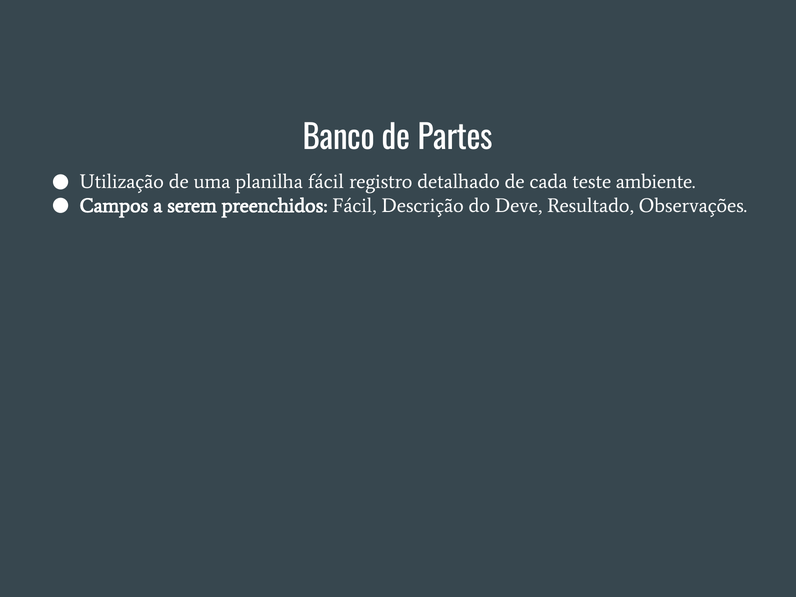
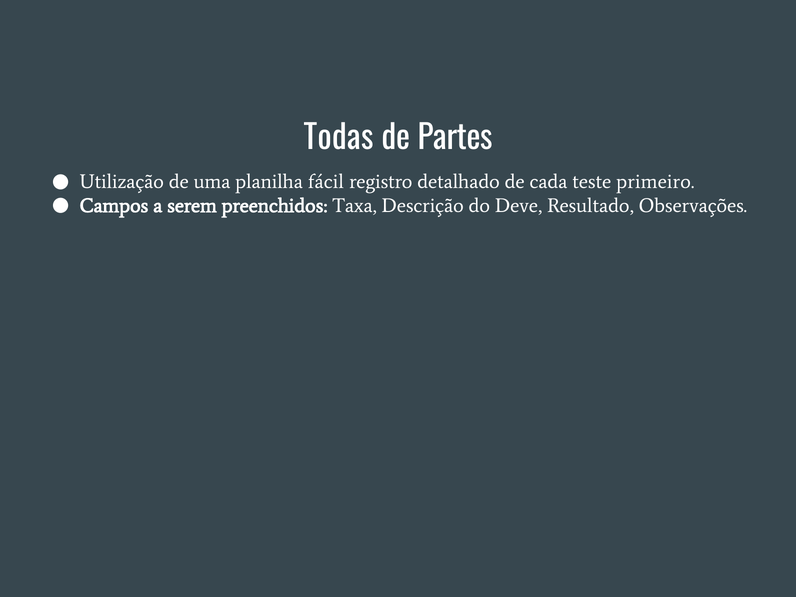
Banco: Banco -> Todas
ambiente: ambiente -> primeiro
preenchidos Fácil: Fácil -> Taxa
